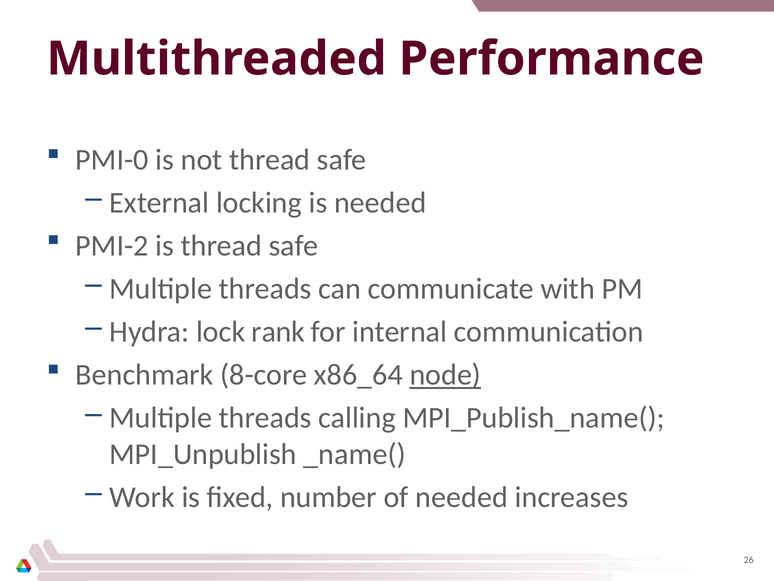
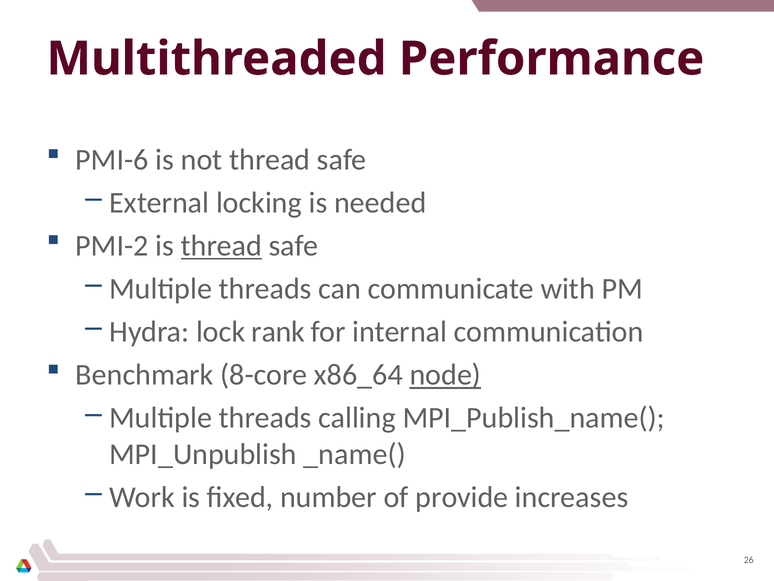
PMI-0: PMI-0 -> PMI-6
thread at (221, 246) underline: none -> present
of needed: needed -> provide
